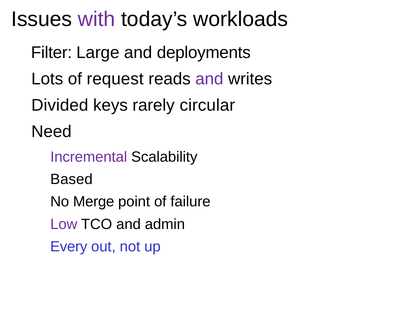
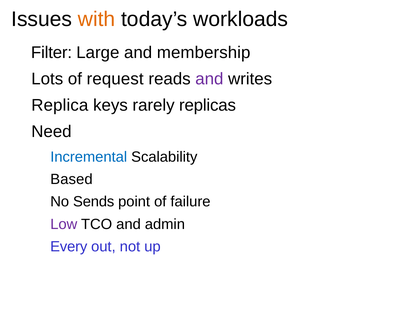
with colour: purple -> orange
deployments: deployments -> membership
Divided: Divided -> Replica
circular: circular -> replicas
Incremental colour: purple -> blue
Merge: Merge -> Sends
